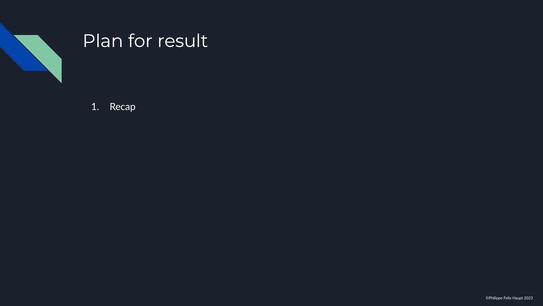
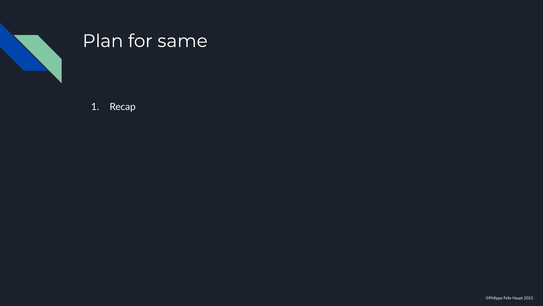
result: result -> same
